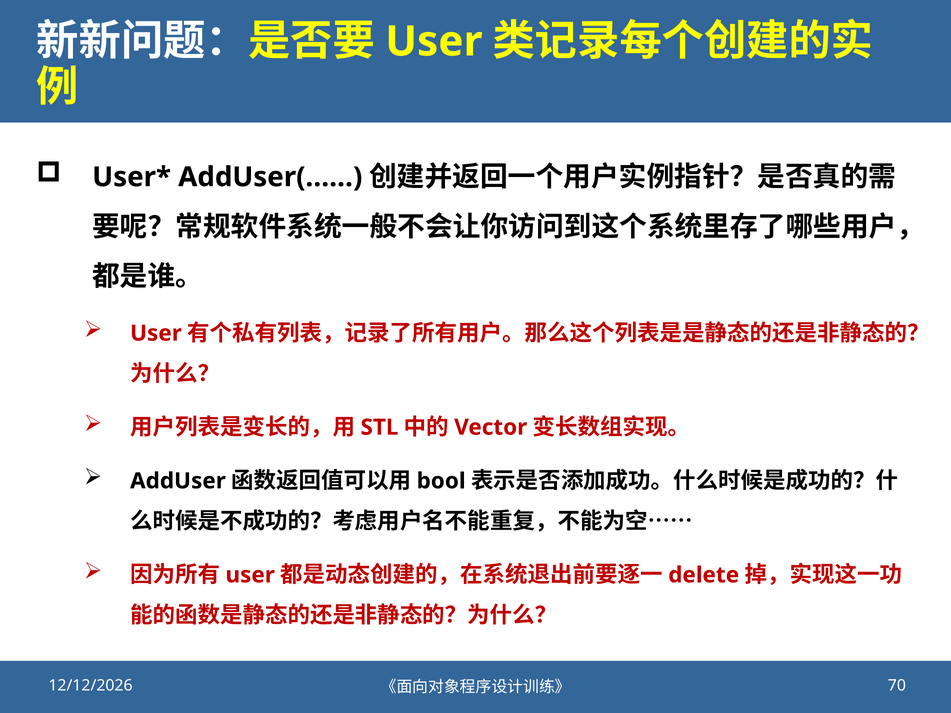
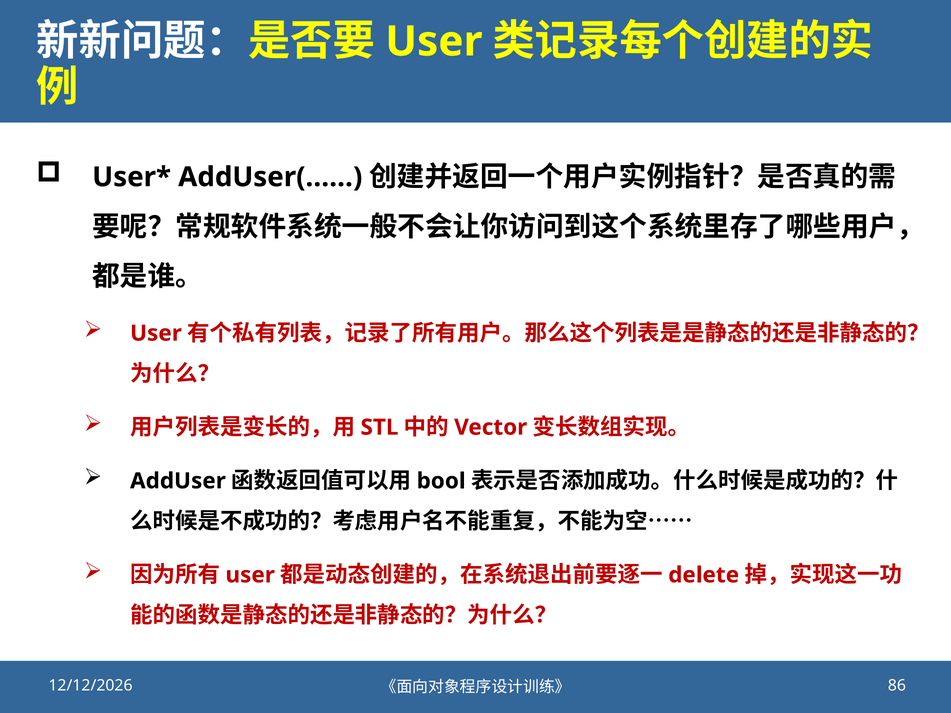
70: 70 -> 86
